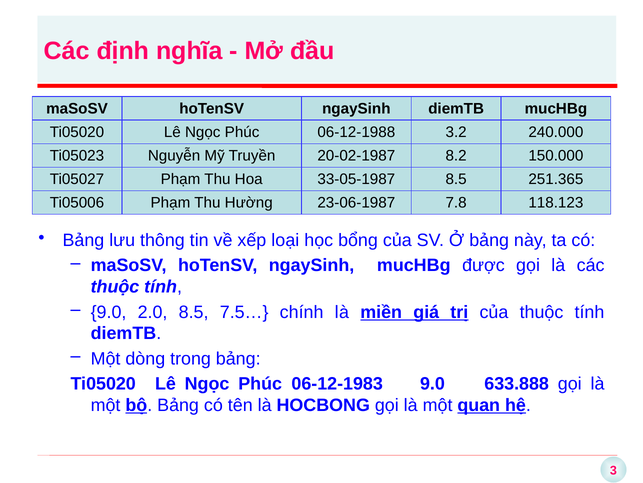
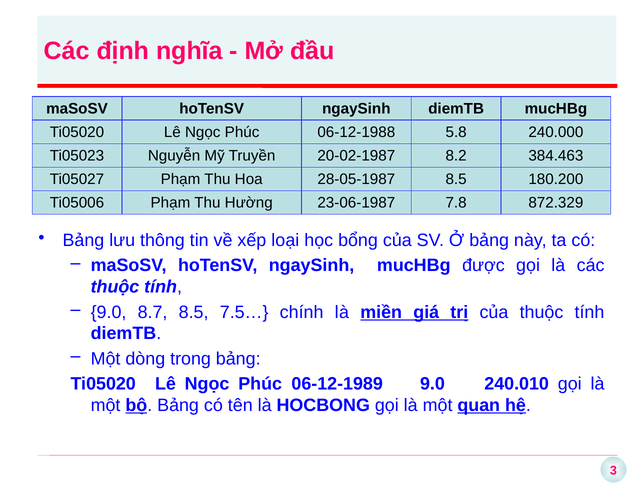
3.2: 3.2 -> 5.8
150.000: 150.000 -> 384.463
33-05-1987: 33-05-1987 -> 28-05-1987
251.365: 251.365 -> 180.200
118.123: 118.123 -> 872.329
2.0: 2.0 -> 8.7
06-12-1983: 06-12-1983 -> 06-12-1989
633.888: 633.888 -> 240.010
